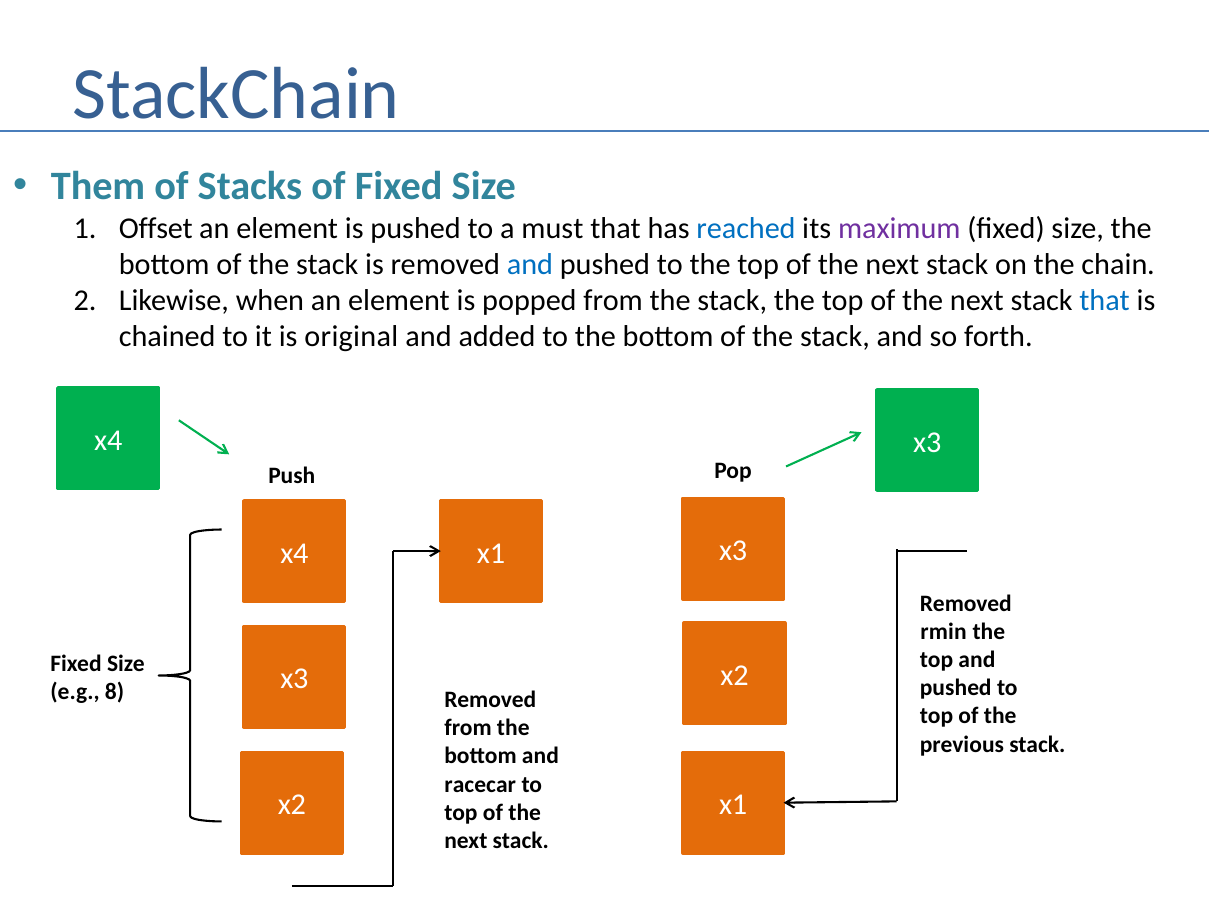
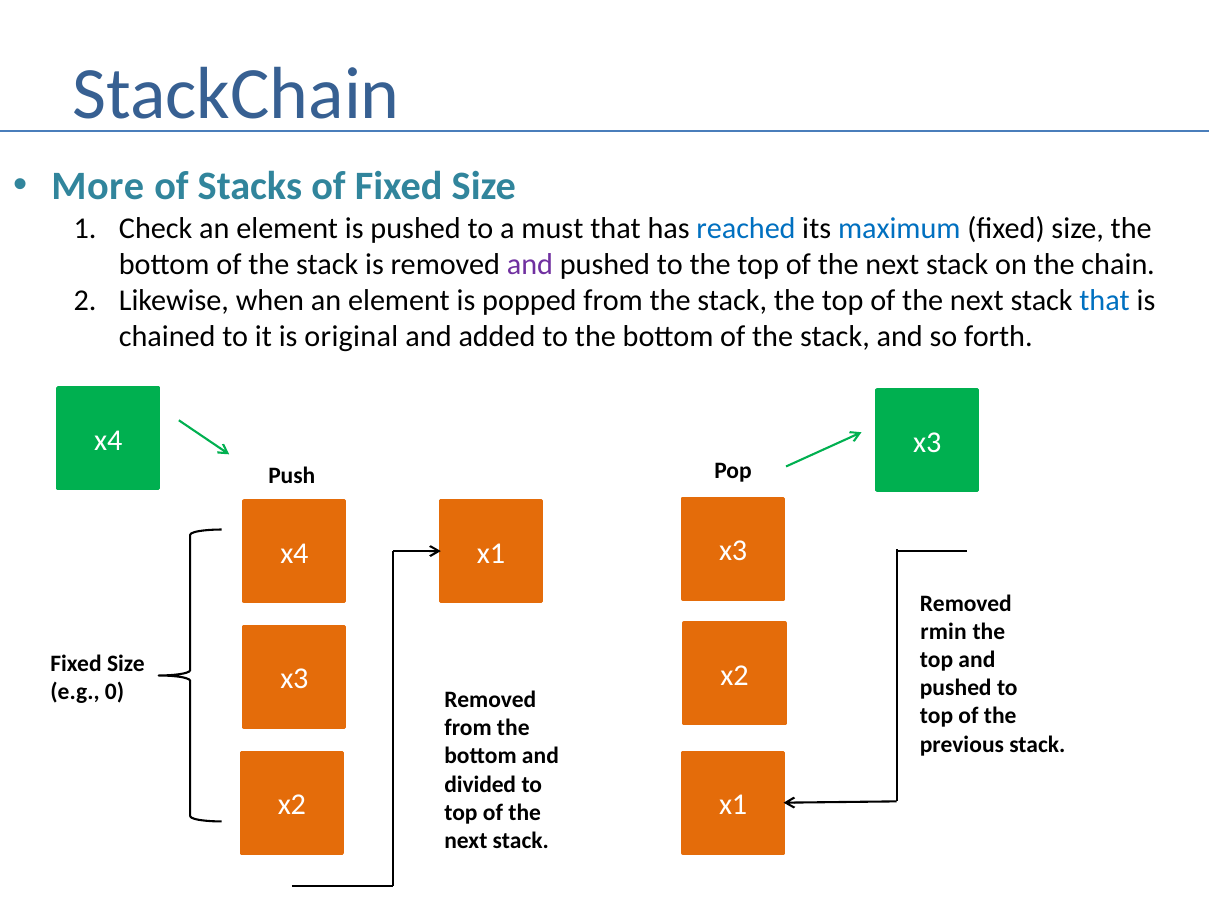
Them: Them -> More
Offset: Offset -> Check
maximum colour: purple -> blue
and at (530, 265) colour: blue -> purple
8: 8 -> 0
racecar: racecar -> divided
